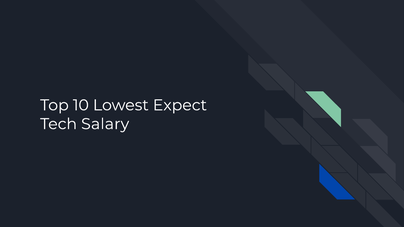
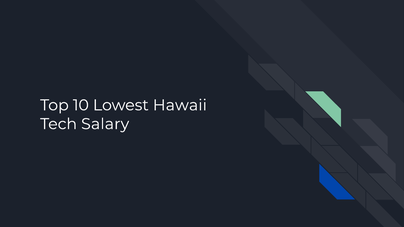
Expect: Expect -> Hawaii
